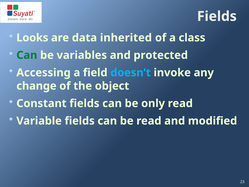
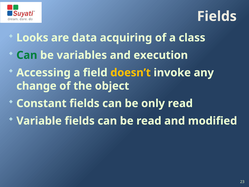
inherited: inherited -> acquiring
protected: protected -> execution
doesn’t colour: light blue -> yellow
